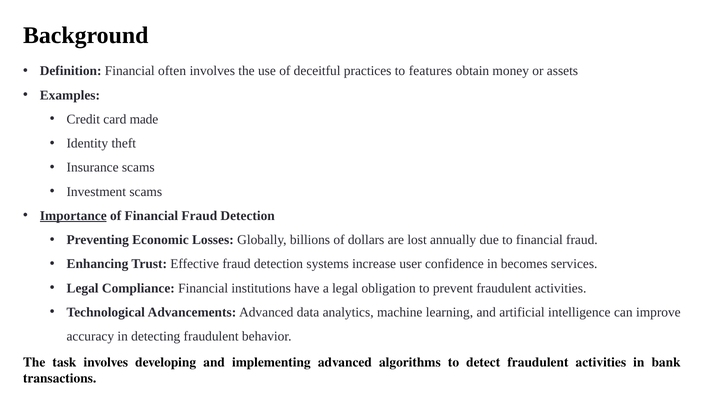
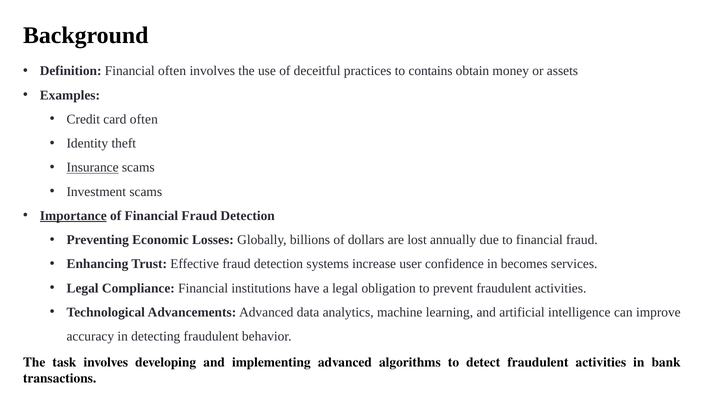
features: features -> contains
card made: made -> often
Insurance underline: none -> present
